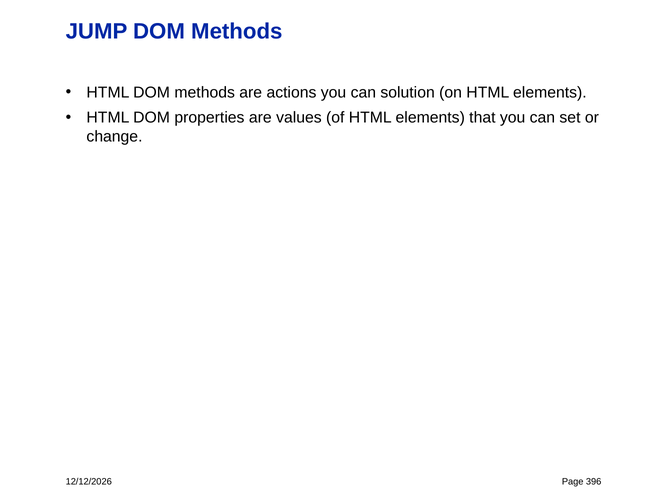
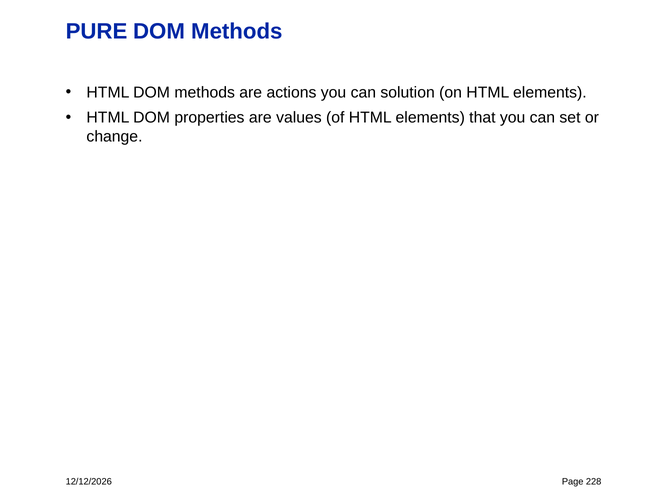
JUMP: JUMP -> PURE
396: 396 -> 228
